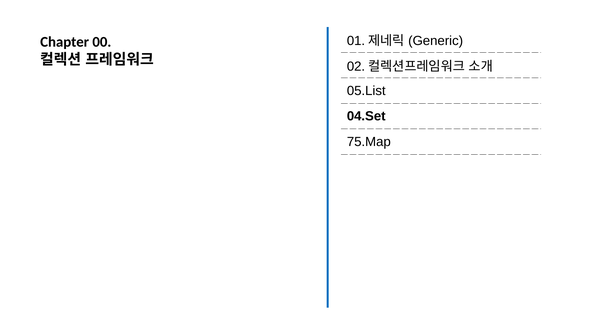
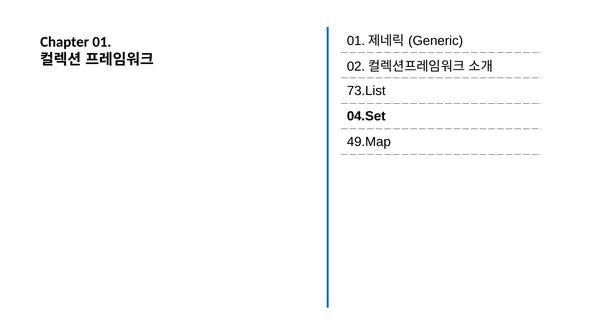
00: 00 -> 01
05.List: 05.List -> 73.List
75.Map: 75.Map -> 49.Map
